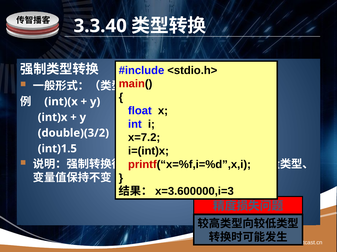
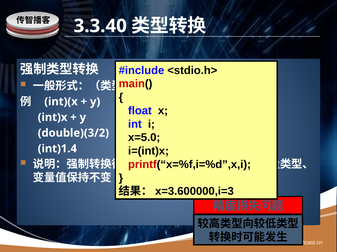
x=7.2: x=7.2 -> x=5.0
int)1.5: int)1.5 -> int)1.4
